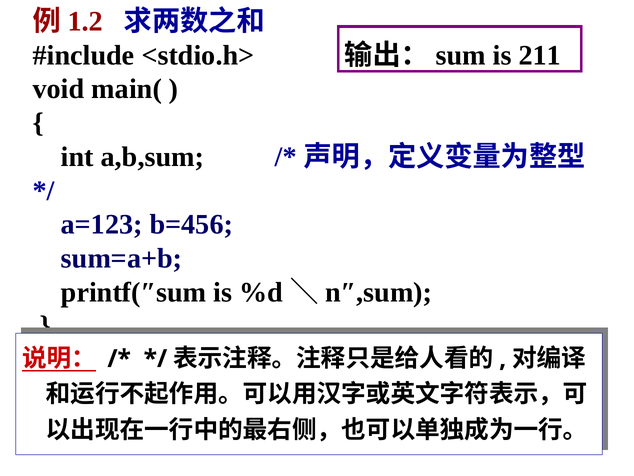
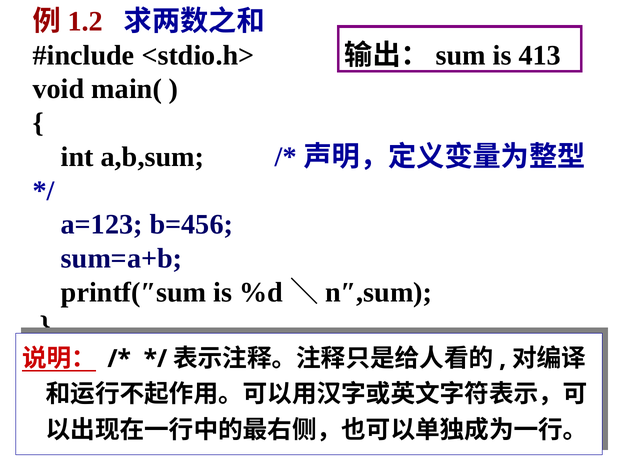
211: 211 -> 413
